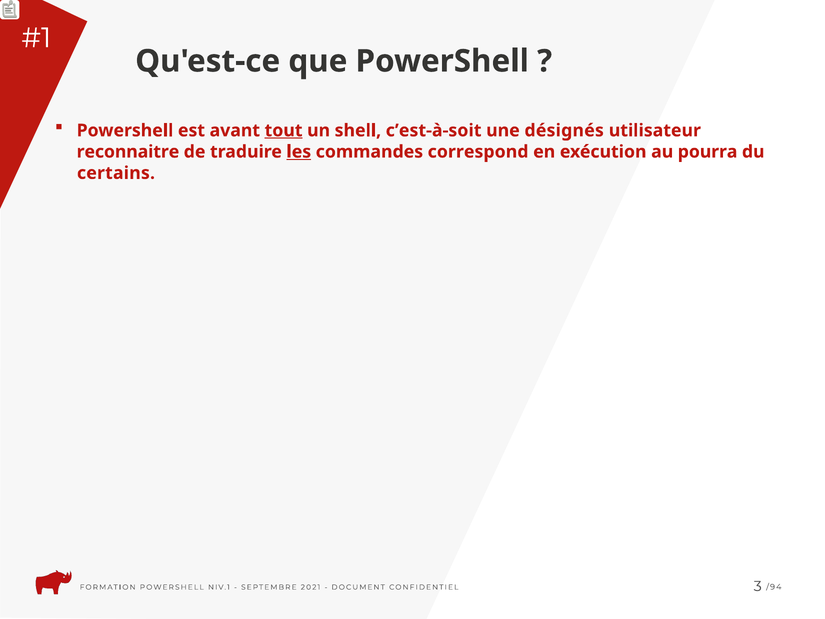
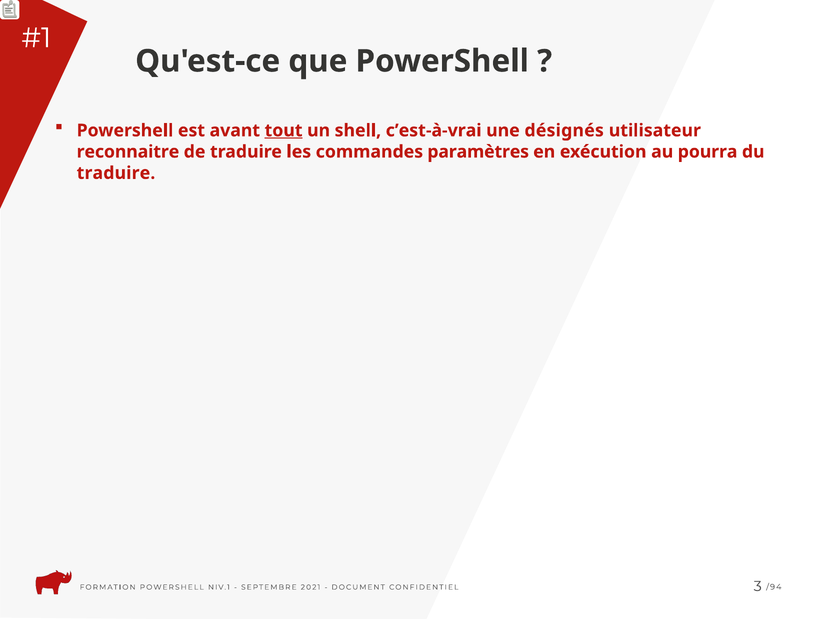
c’est-à-soit: c’est-à-soit -> c’est-à-vrai
les underline: present -> none
correspond: correspond -> paramètres
certains at (116, 173): certains -> traduire
